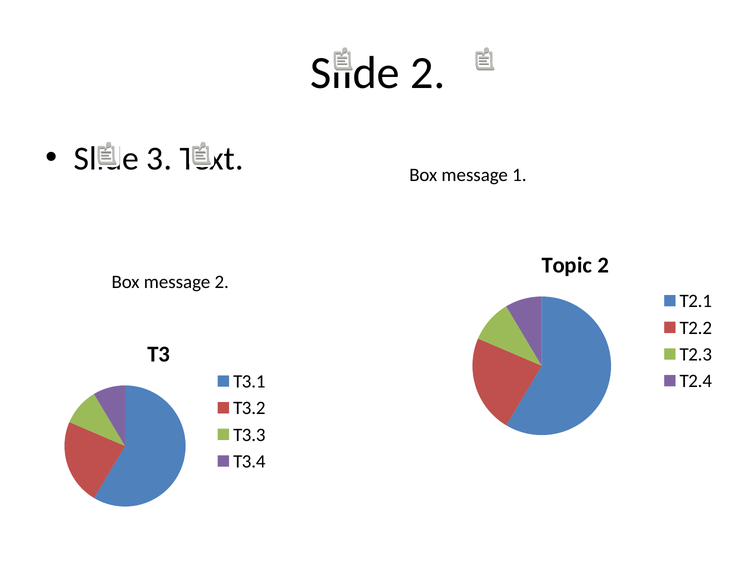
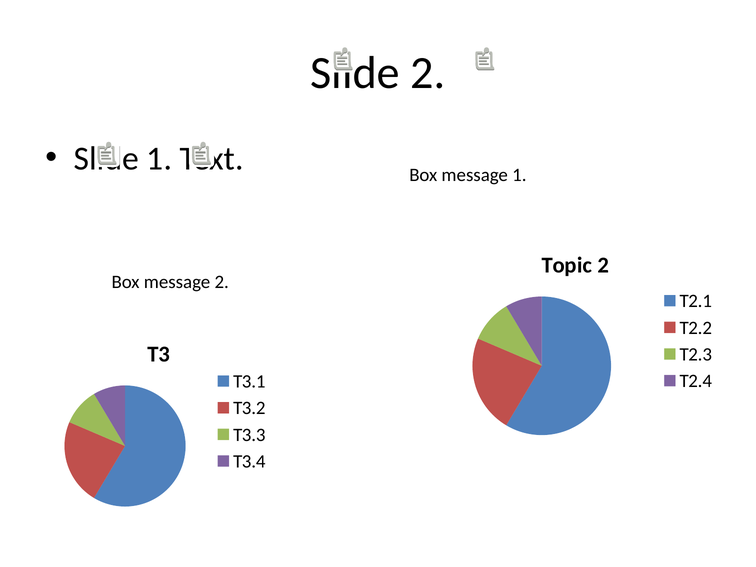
Slide 3: 3 -> 1
